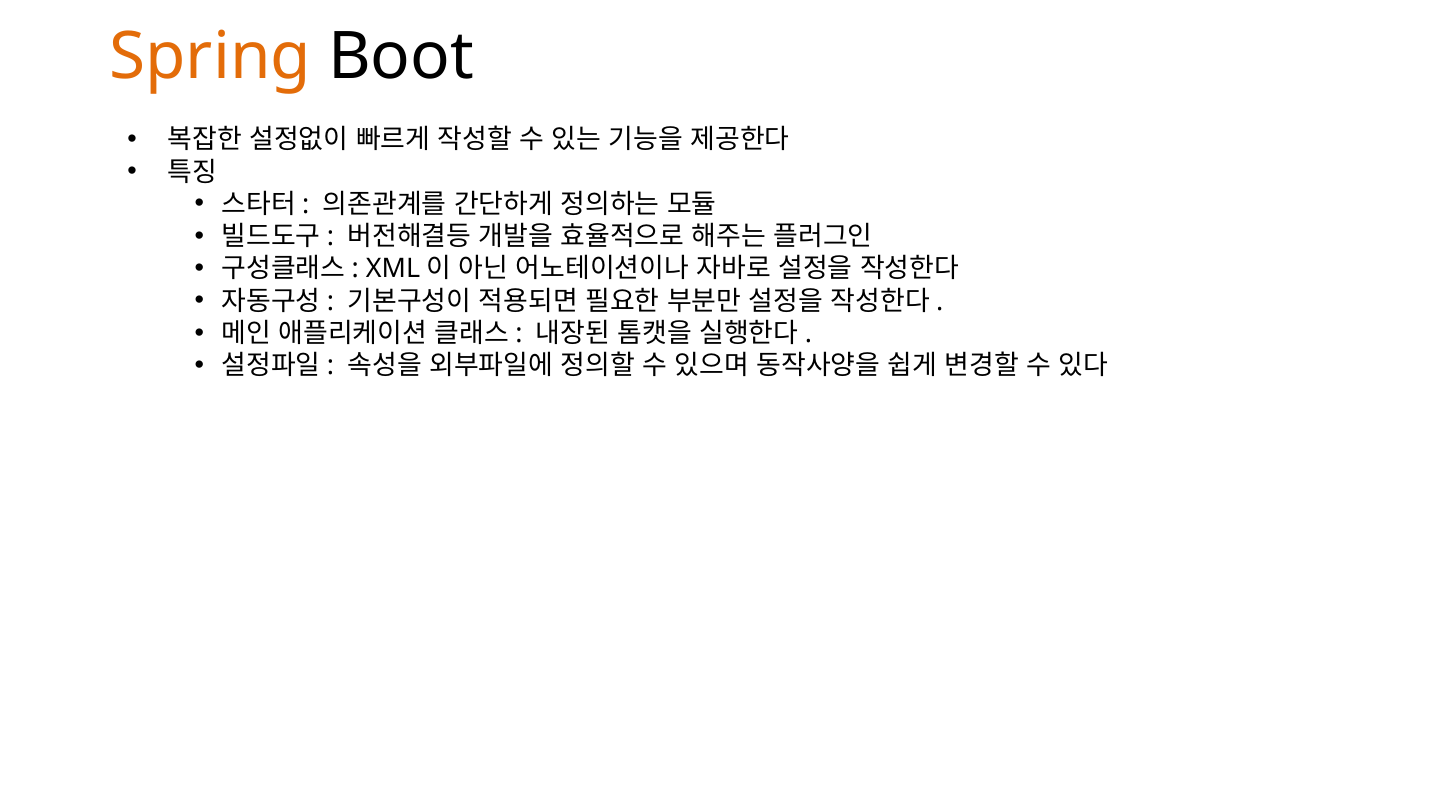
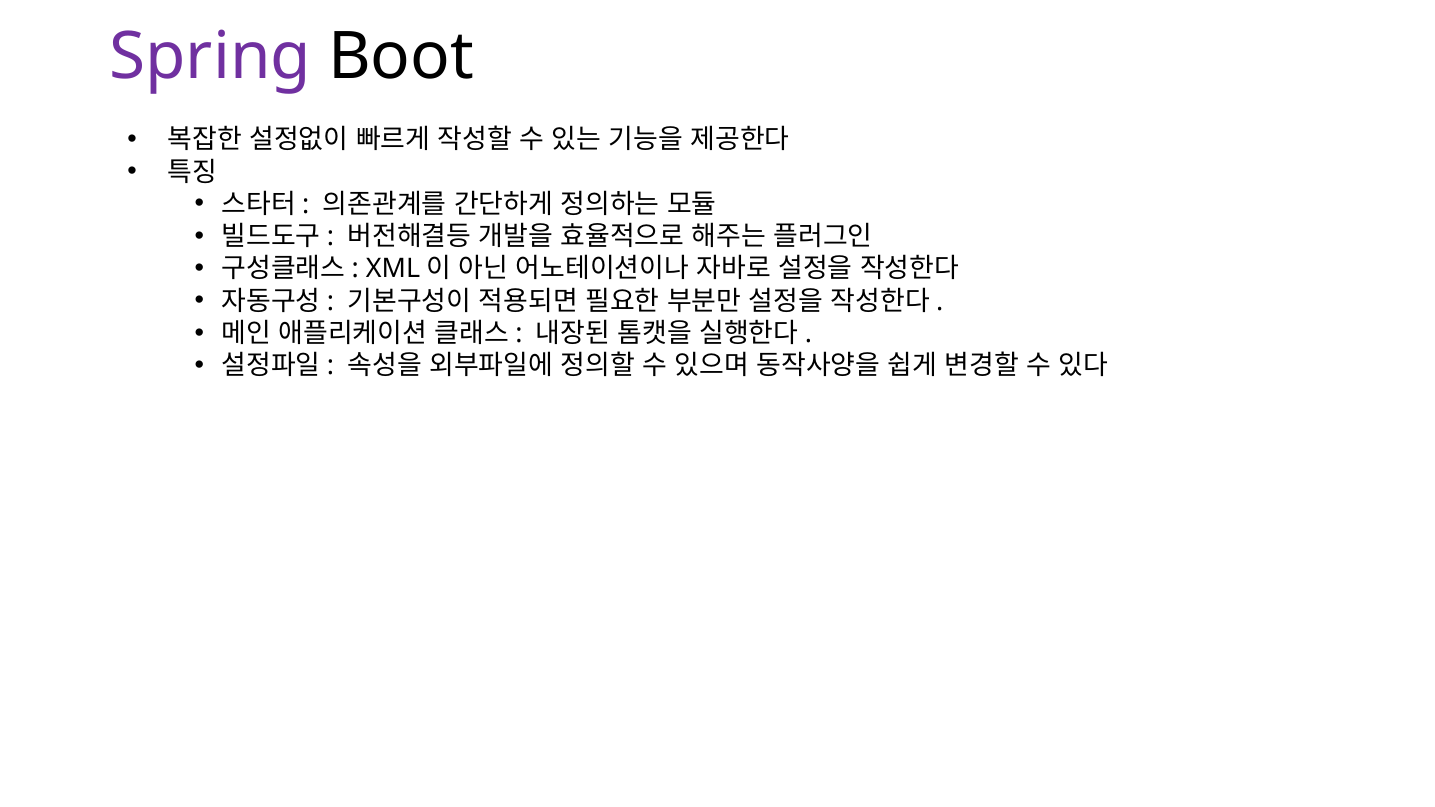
Spring colour: orange -> purple
